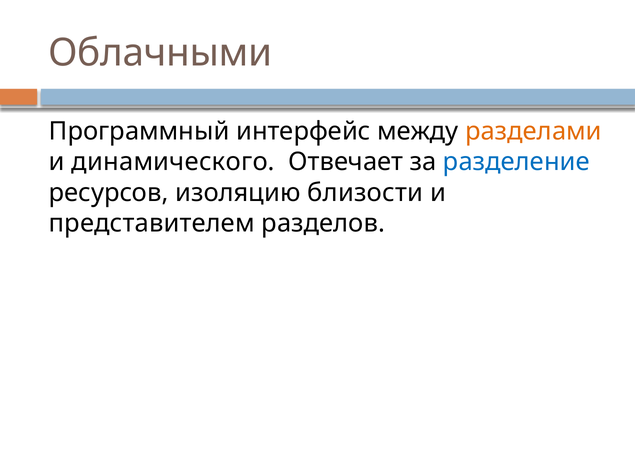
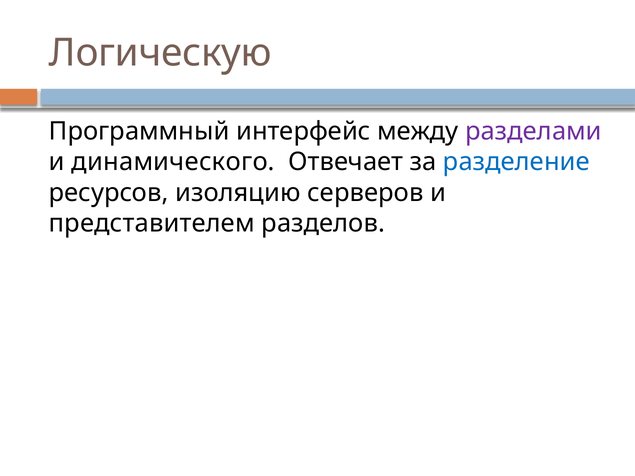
Облачными: Облачными -> Логическую
разделами colour: orange -> purple
близости: близости -> серверов
